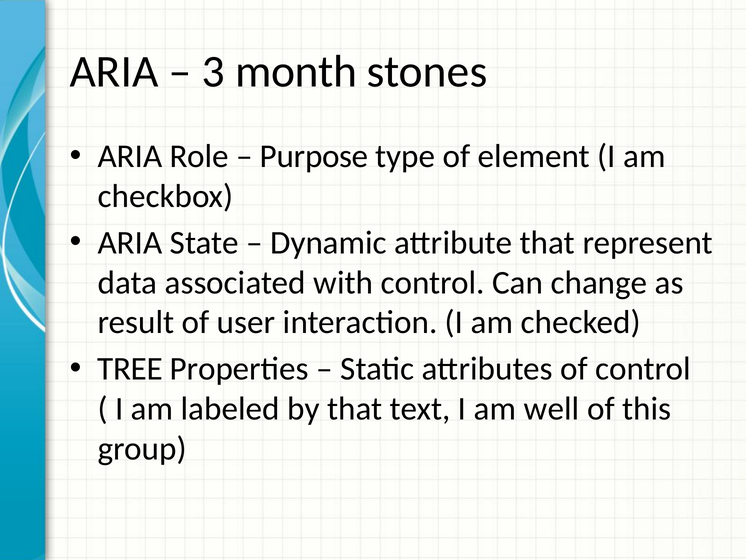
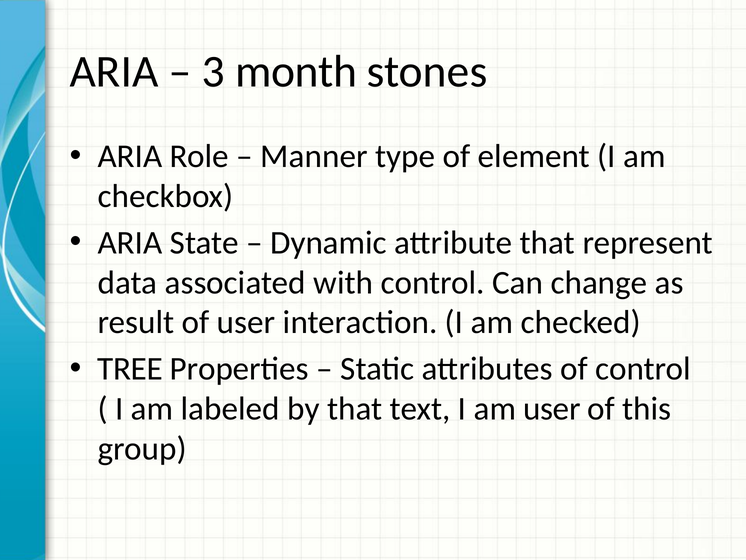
Purpose: Purpose -> Manner
am well: well -> user
